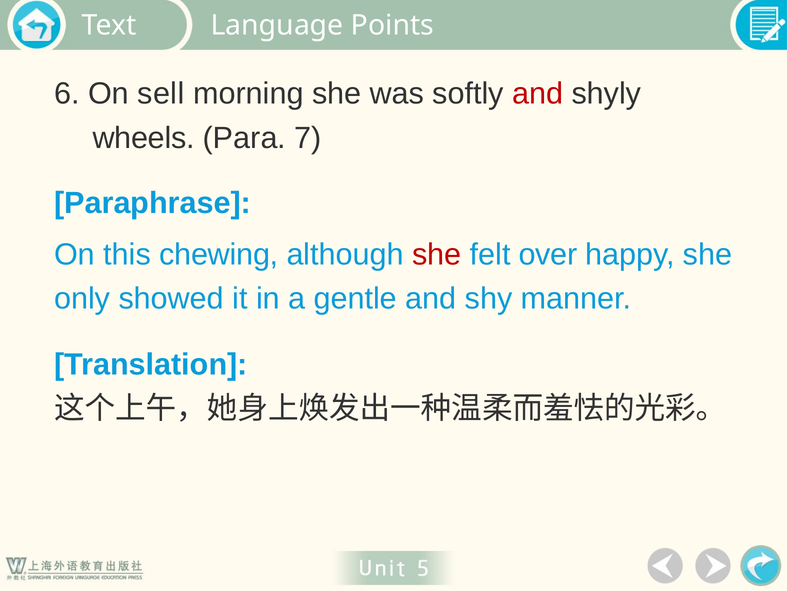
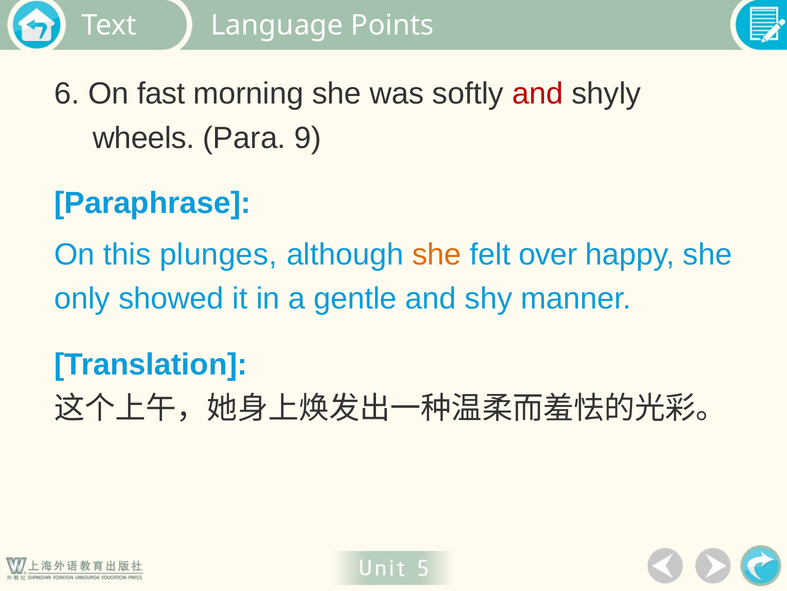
sell: sell -> fast
7: 7 -> 9
chewing: chewing -> plunges
she at (437, 254) colour: red -> orange
